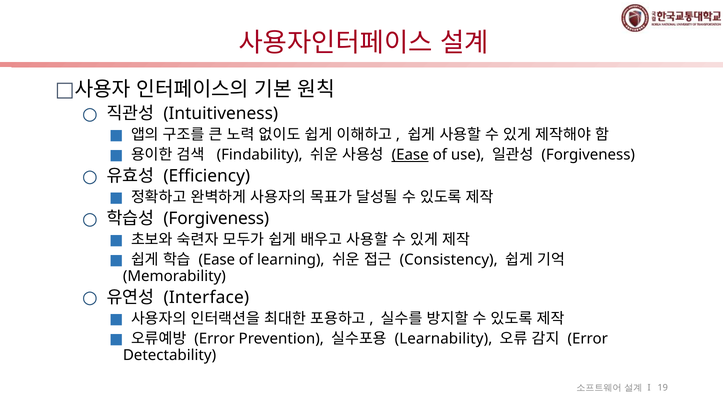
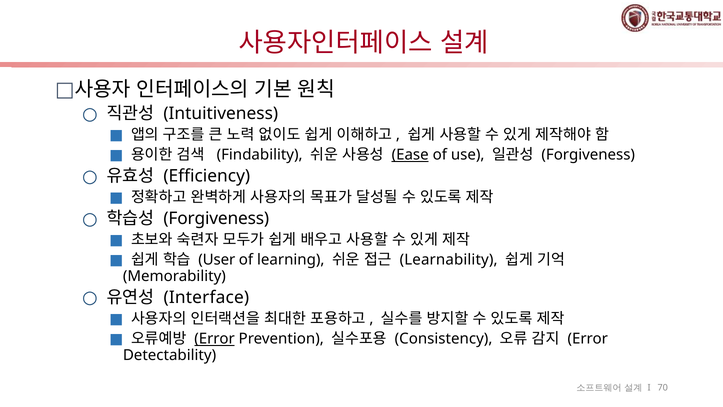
Ease at (217, 260): Ease -> User
Consistency: Consistency -> Learnability
Error at (215, 339) underline: none -> present
Learnability: Learnability -> Consistency
19: 19 -> 70
